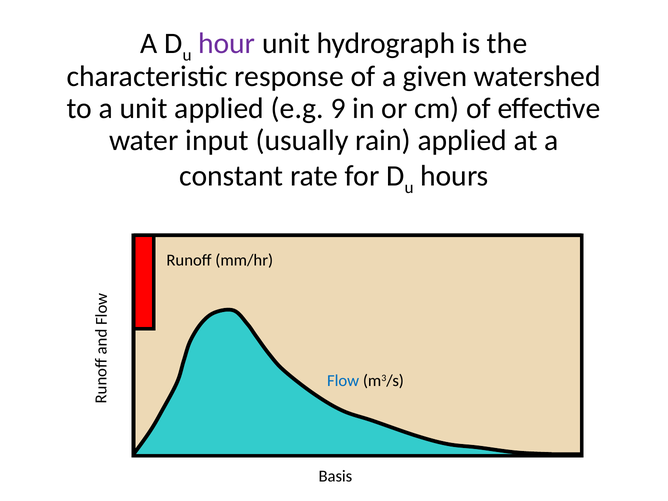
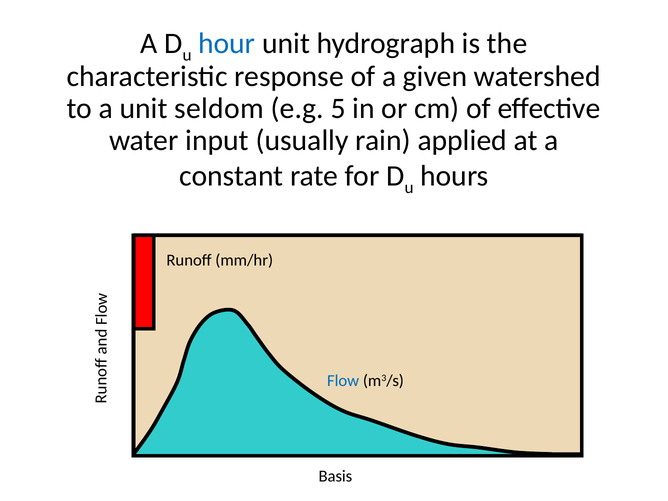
hour colour: purple -> blue
unit applied: applied -> seldom
9: 9 -> 5
